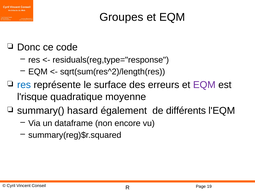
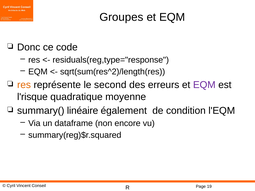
res at (24, 85) colour: blue -> orange
surface: surface -> second
hasard: hasard -> linéaire
différents: différents -> condition
